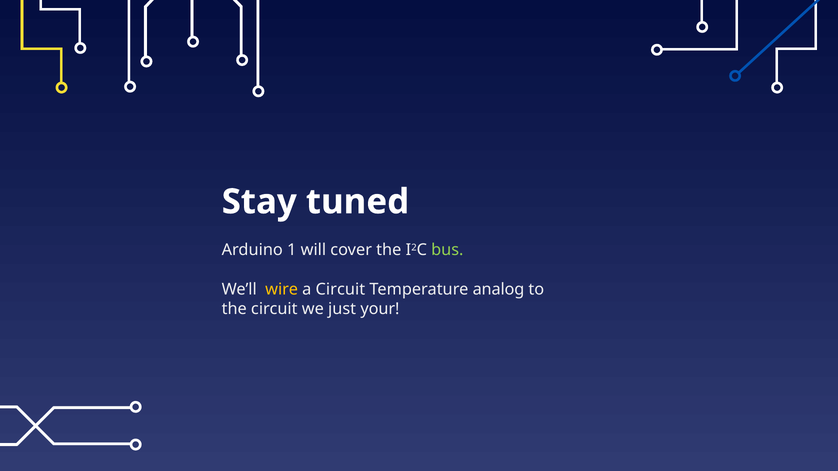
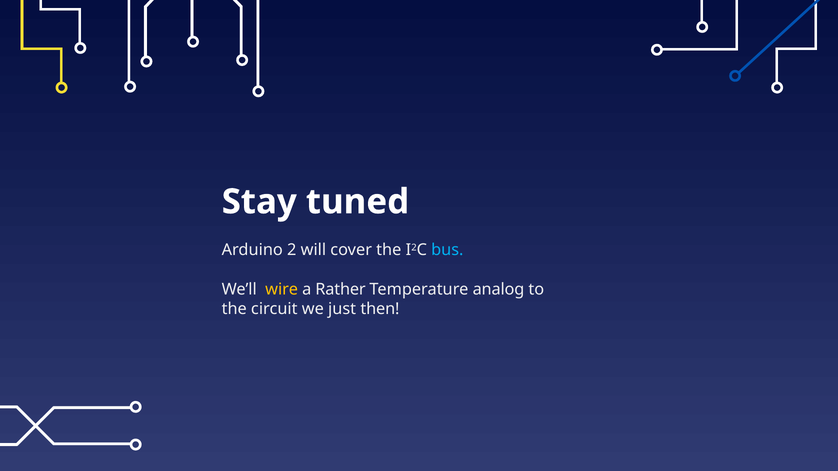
1: 1 -> 2
bus colour: light green -> light blue
a Circuit: Circuit -> Rather
your: your -> then
